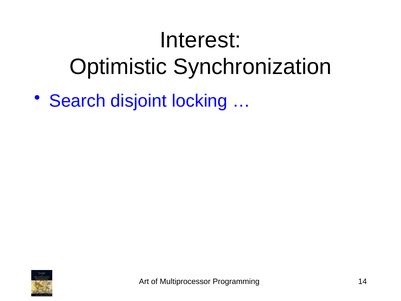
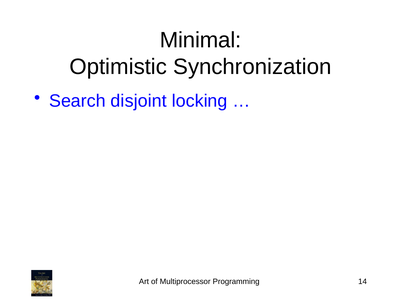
Interest: Interest -> Minimal
